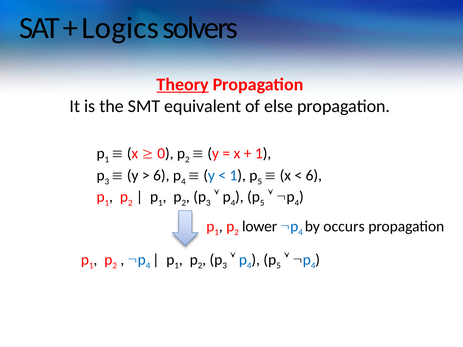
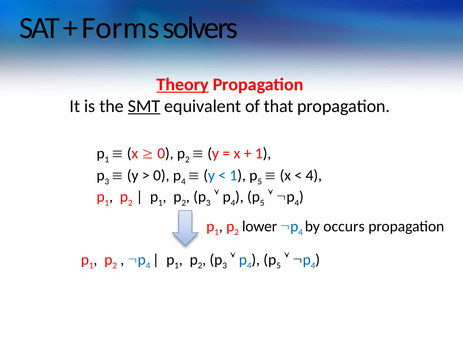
Logics: Logics -> Forms
SMT underline: none -> present
else: else -> that
6 at (161, 176): 6 -> 0
6 at (314, 176): 6 -> 4
